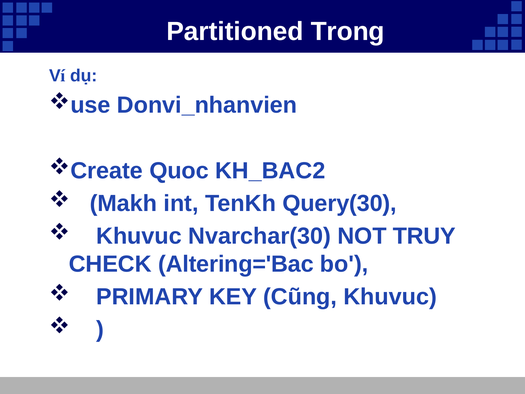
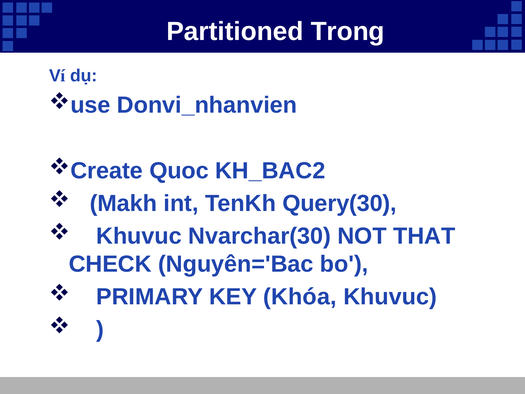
TRUY: TRUY -> THAT
Altering='Bac: Altering='Bac -> Nguyên='Bac
Cũng: Cũng -> Khóa
